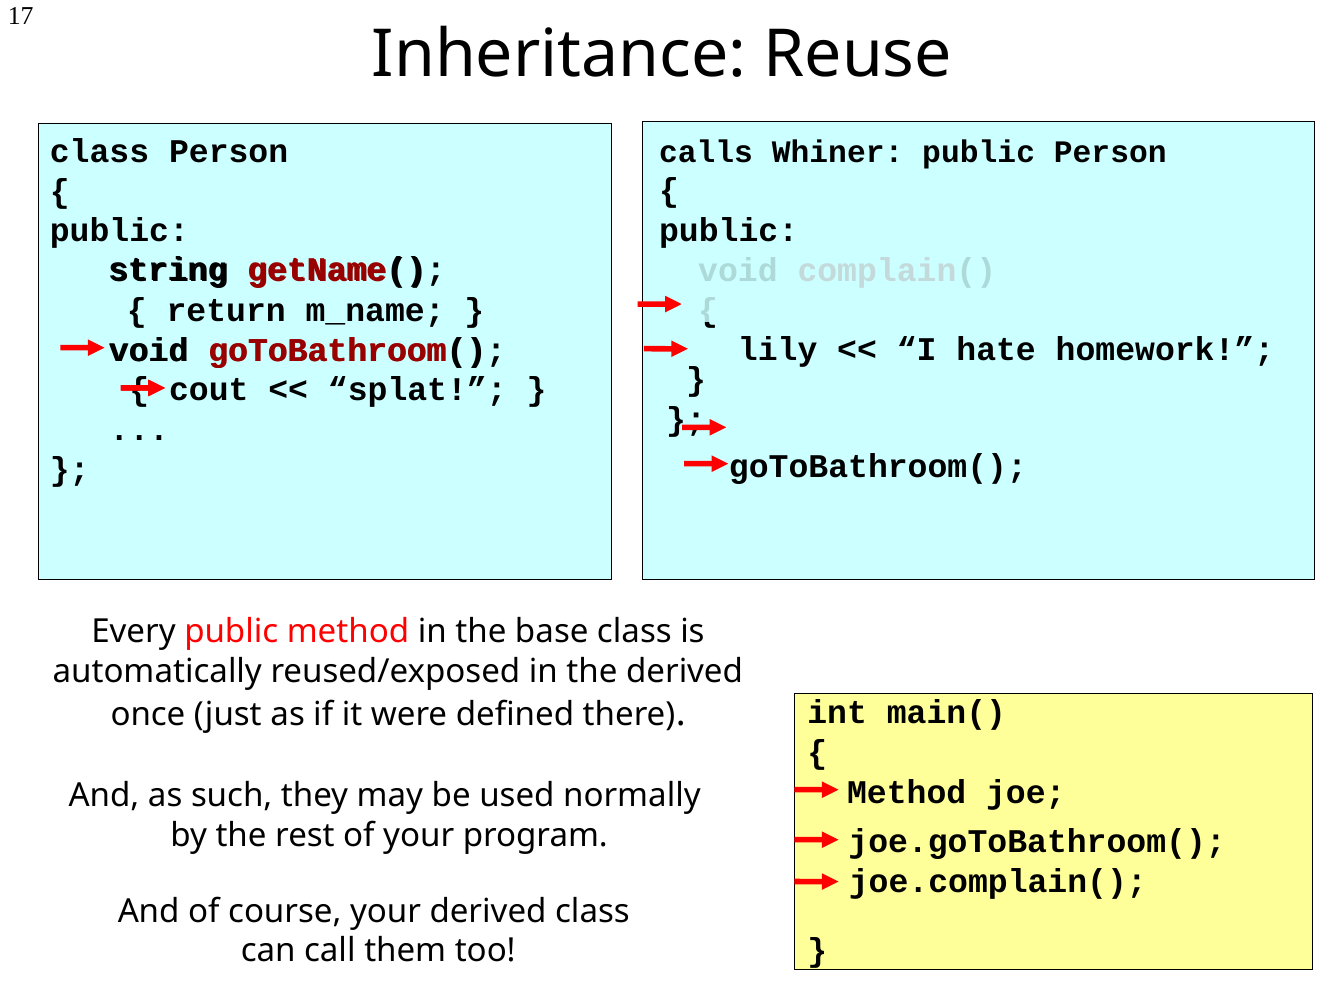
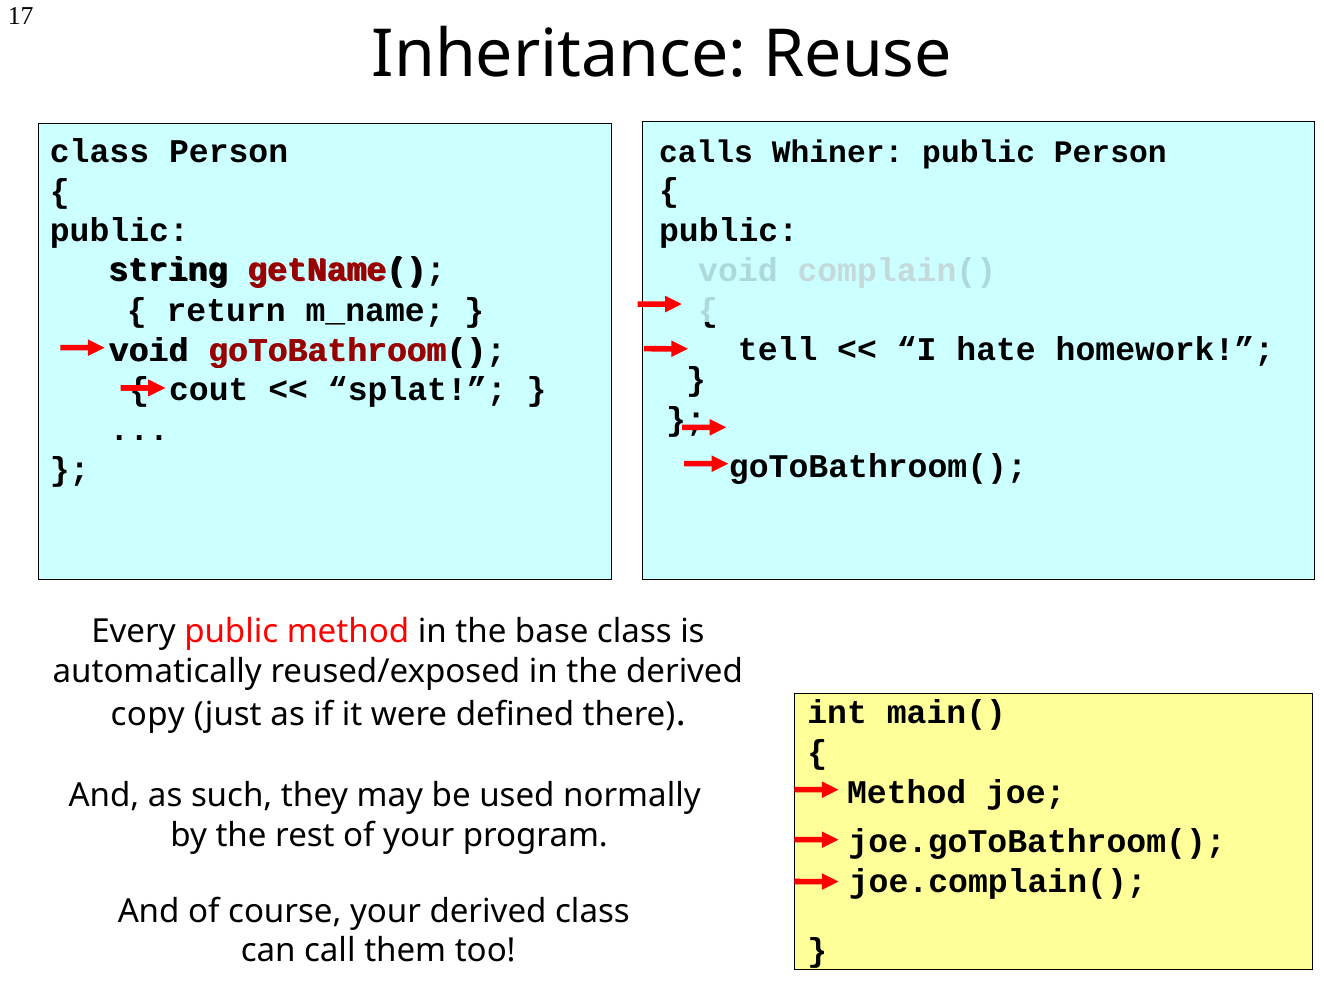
lily: lily -> tell
once: once -> copy
